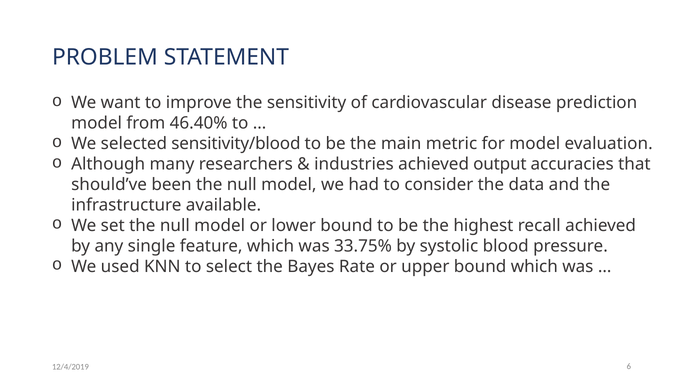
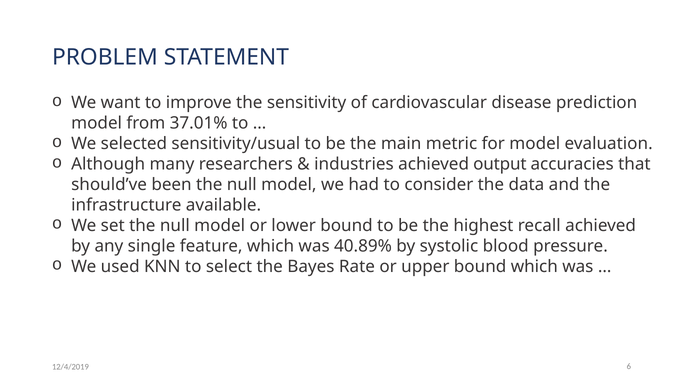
46.40%: 46.40% -> 37.01%
sensitivity/blood: sensitivity/blood -> sensitivity/usual
33.75%: 33.75% -> 40.89%
